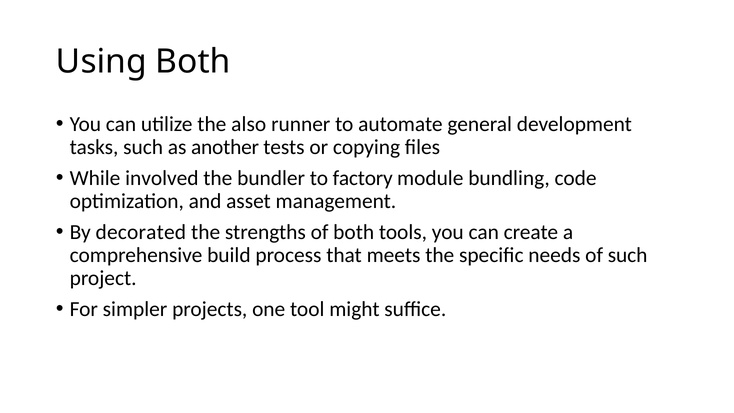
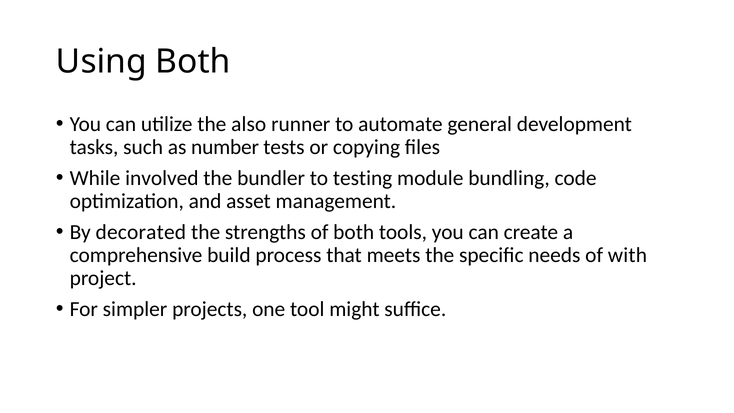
another: another -> number
factory: factory -> testing
of such: such -> with
